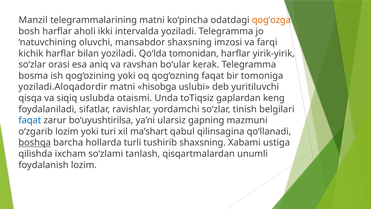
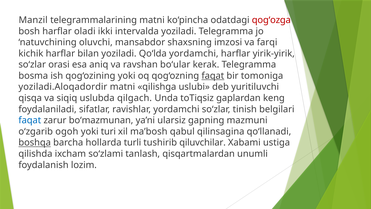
qog‘ozga colour: orange -> red
aholi: aholi -> oladi
Qo‘lda tomonidan: tomonidan -> yordamchi
faqat at (213, 76) underline: none -> present
hisobga: hisobga -> qilishga
otaismi: otaismi -> qilgach
bo‘uyushtirilsa: bo‘uyushtirilsa -> bo‘mazmunan
o‘zgarib lozim: lozim -> ogoh
ma’shart: ma’shart -> ma’bosh
tushirib shaxsning: shaxsning -> qiluvchilar
